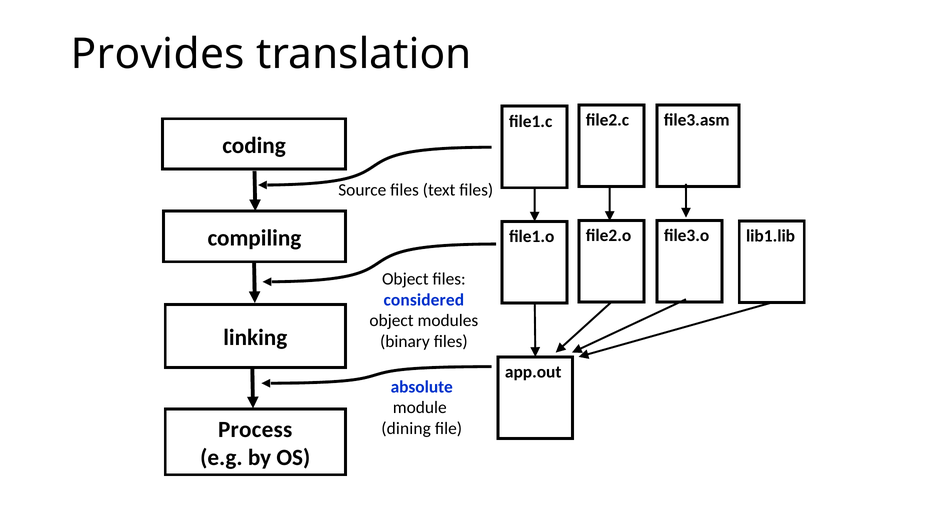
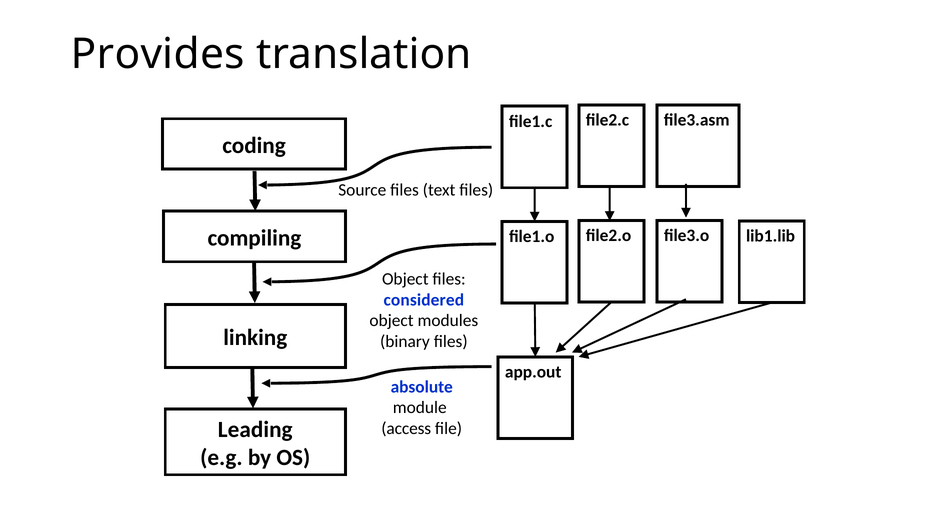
Process: Process -> Leading
dining: dining -> access
